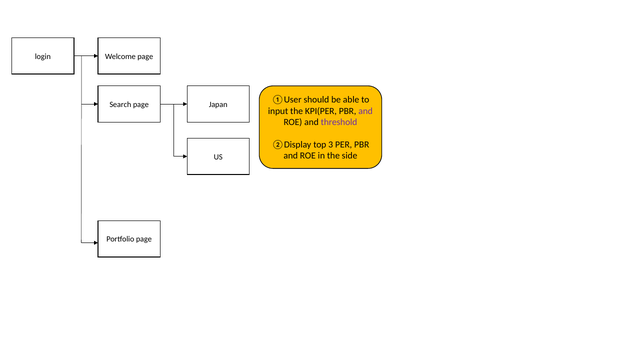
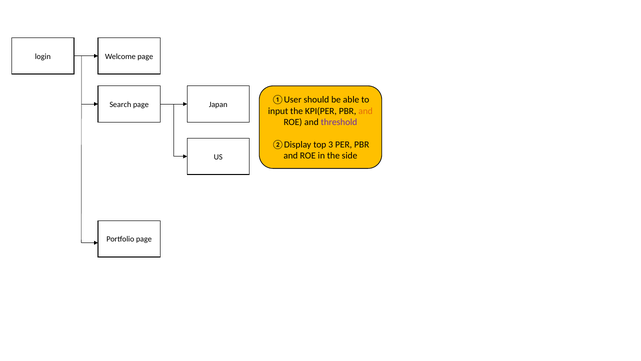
and at (366, 111) colour: purple -> orange
